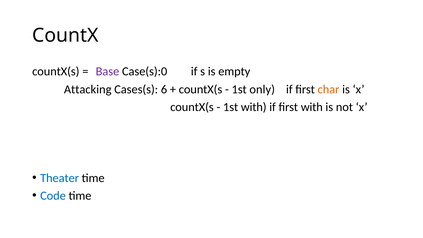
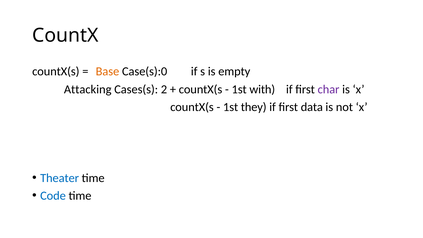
Base colour: purple -> orange
6: 6 -> 2
only: only -> with
char colour: orange -> purple
1st with: with -> they
first with: with -> data
